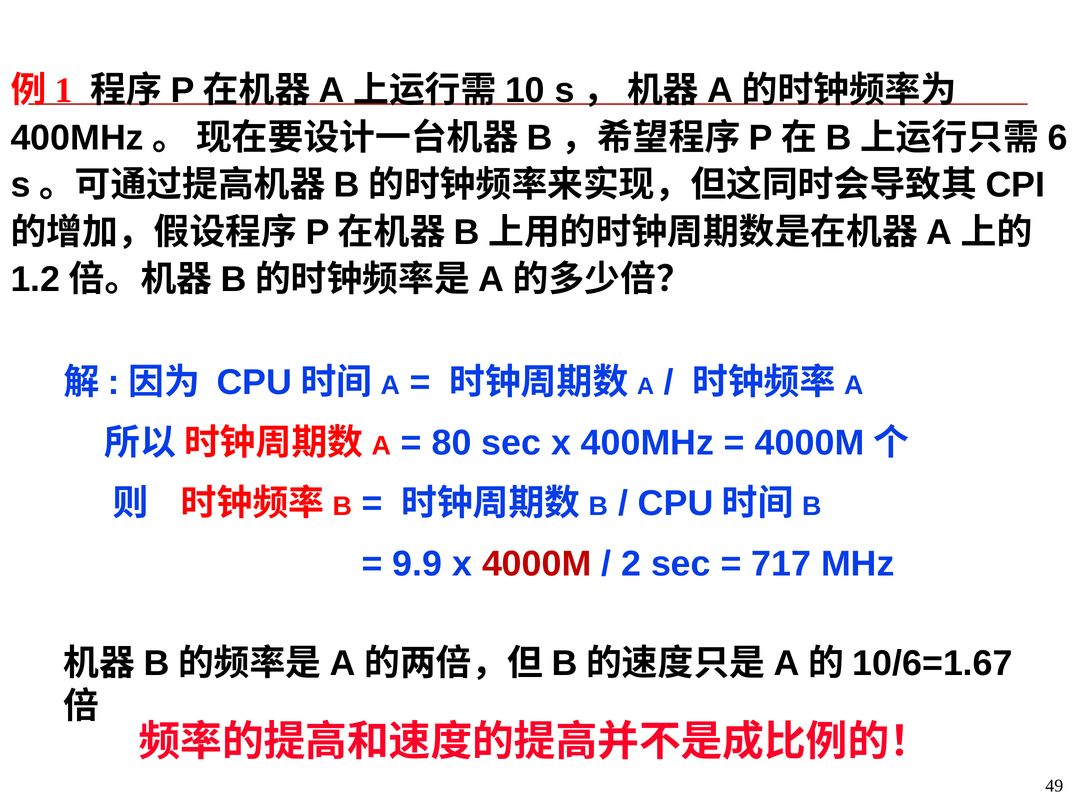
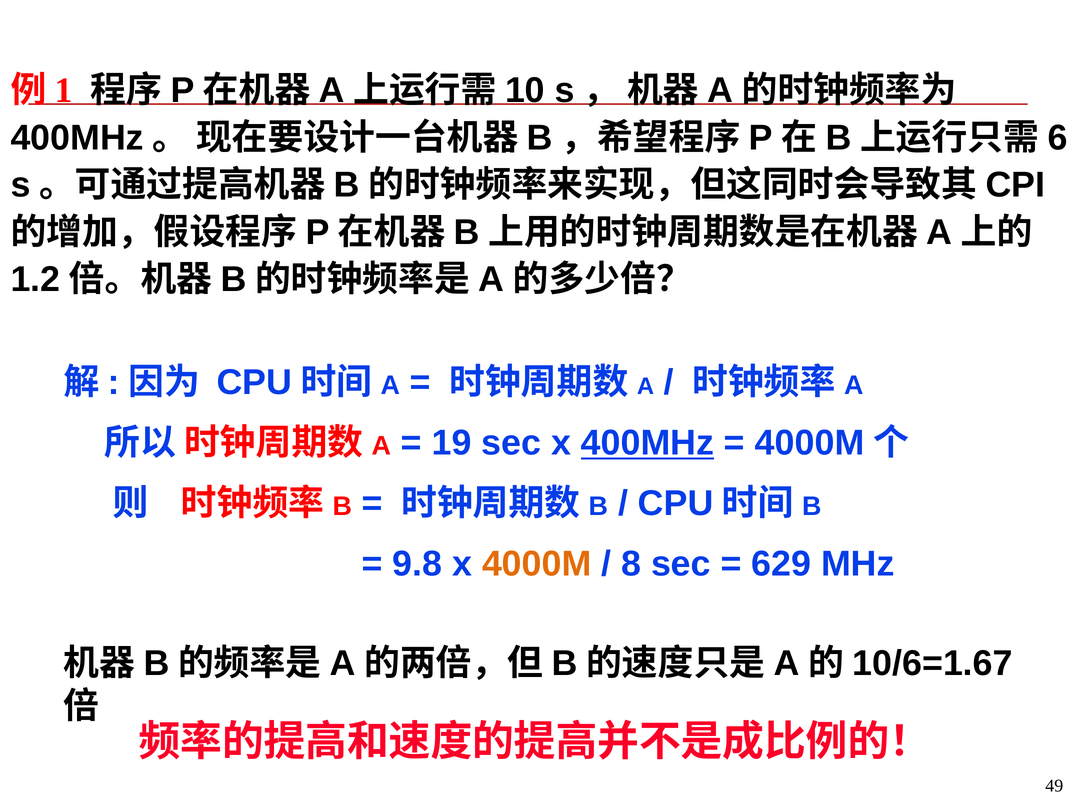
80: 80 -> 19
400MHz underline: none -> present
9.9: 9.9 -> 9.8
4000M colour: red -> orange
2: 2 -> 8
717: 717 -> 629
